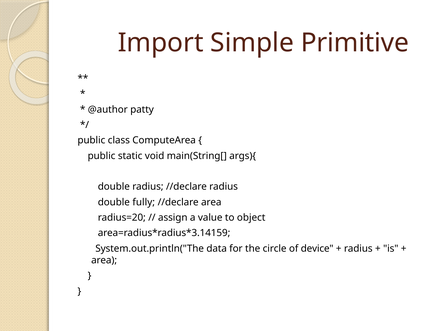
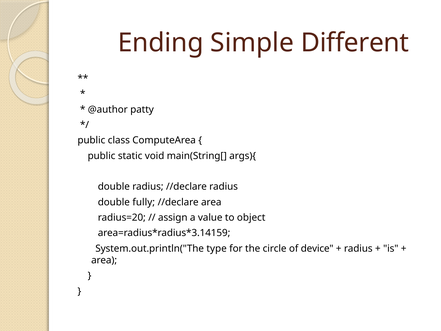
Import: Import -> Ending
Primitive: Primitive -> Different
data: data -> type
